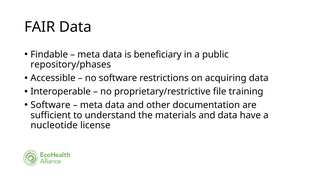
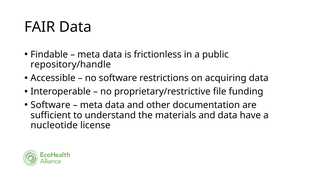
beneficiary: beneficiary -> frictionless
repository/phases: repository/phases -> repository/handle
training: training -> funding
